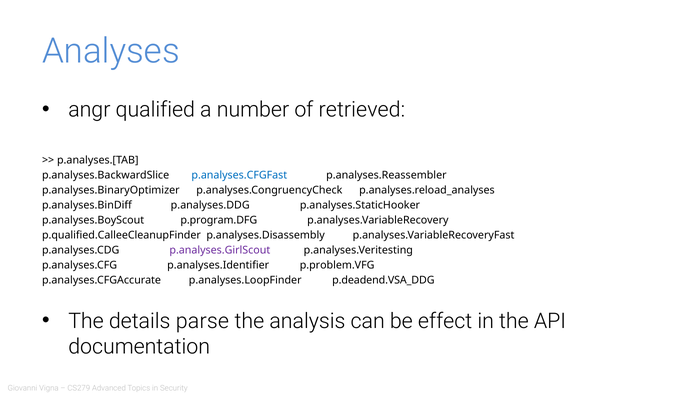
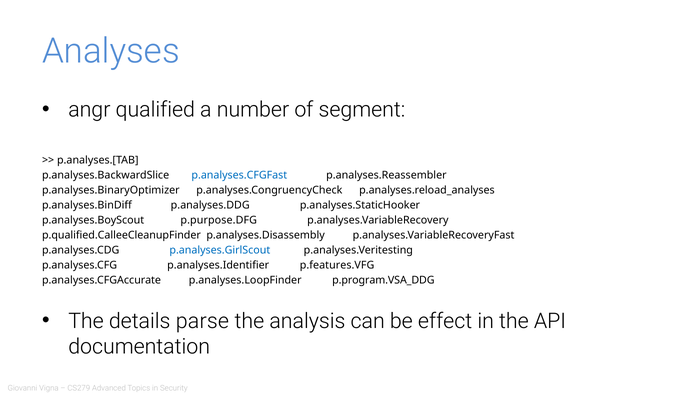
retrieved: retrieved -> segment
p.program.DFG: p.program.DFG -> p.purpose.DFG
p.analyses.GirlScout colour: purple -> blue
p.problem.VFG: p.problem.VFG -> p.features.VFG
p.deadend.VSA_DDG: p.deadend.VSA_DDG -> p.program.VSA_DDG
